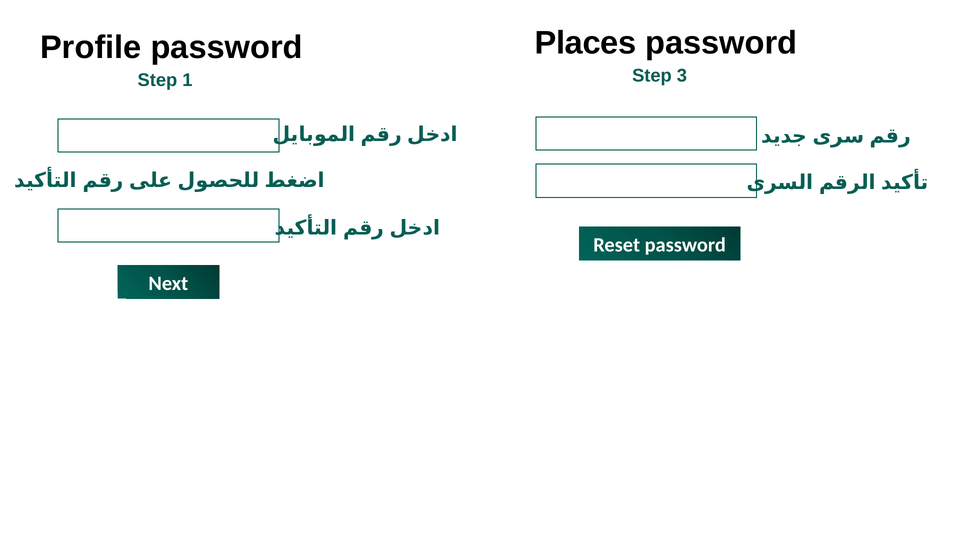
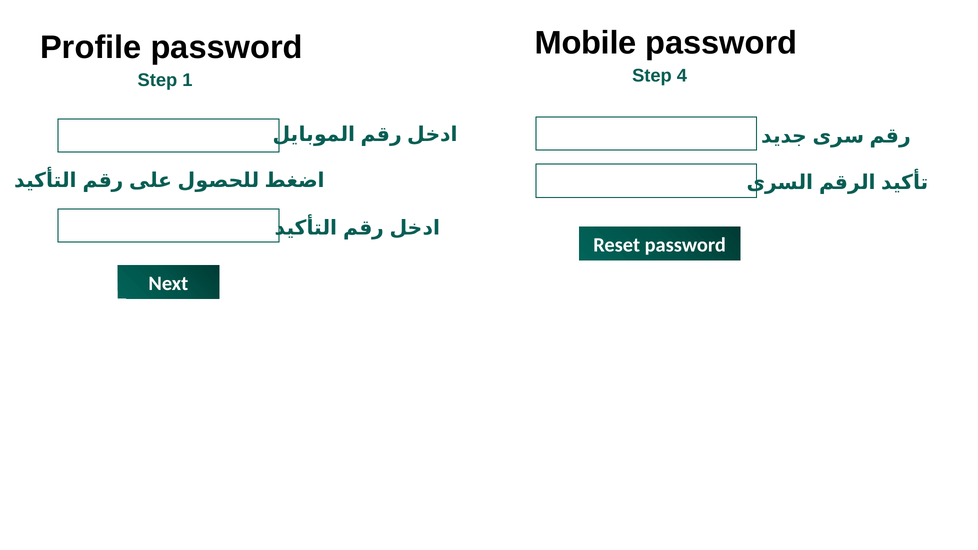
Places: Places -> Mobile
3: 3 -> 4
